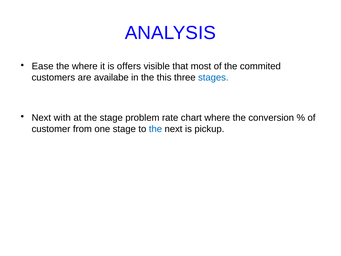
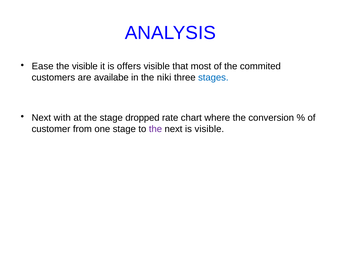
the where: where -> visible
this: this -> niki
problem: problem -> dropped
the at (155, 129) colour: blue -> purple
is pickup: pickup -> visible
